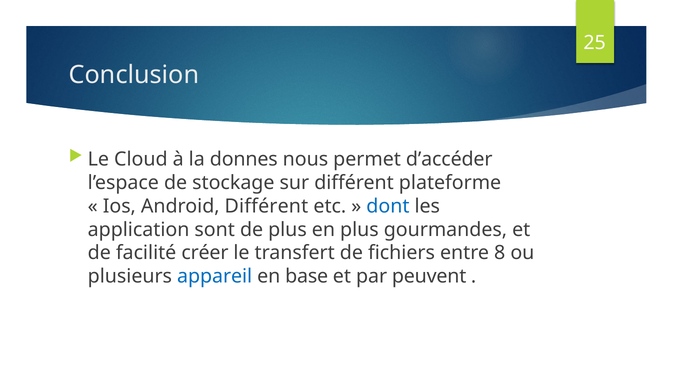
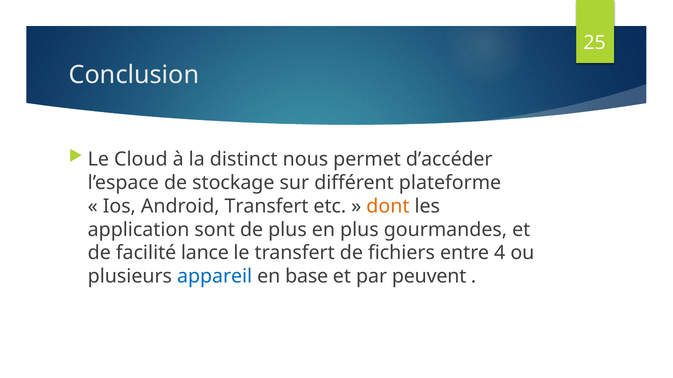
donnes: donnes -> distinct
Android Différent: Différent -> Transfert
dont colour: blue -> orange
créer: créer -> lance
8: 8 -> 4
